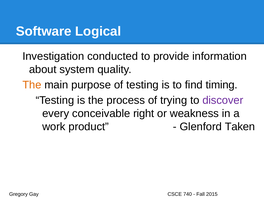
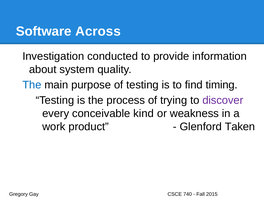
Logical: Logical -> Across
The at (32, 85) colour: orange -> blue
right: right -> kind
